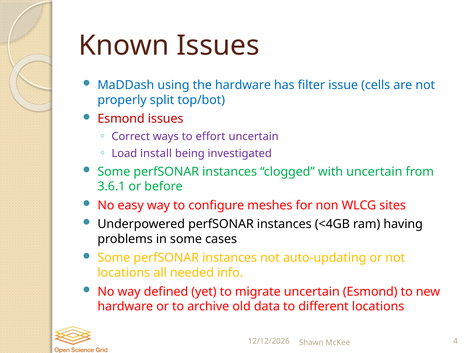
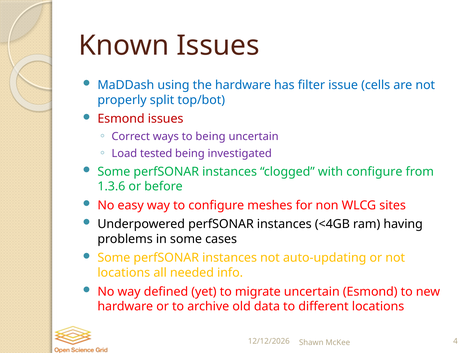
to effort: effort -> being
install: install -> tested
with uncertain: uncertain -> configure
3.6.1: 3.6.1 -> 1.3.6
